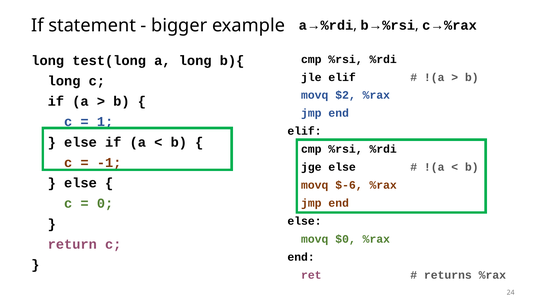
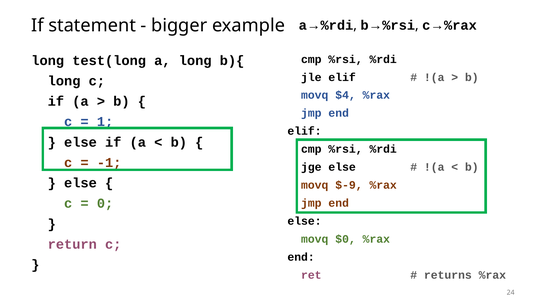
$2: $2 -> $4
$-6: $-6 -> $-9
